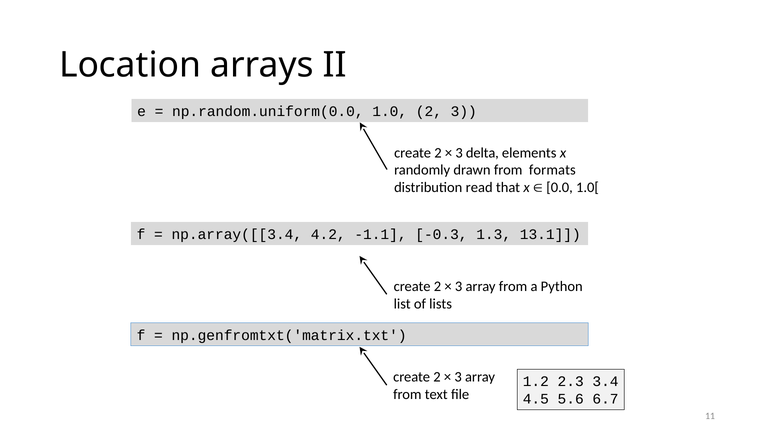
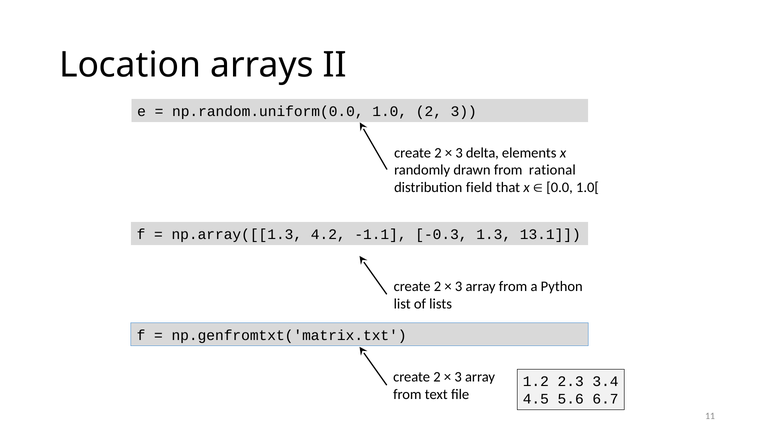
formats: formats -> rational
read: read -> field
np.array([[3.4: np.array([[3.4 -> np.array([[1.3
